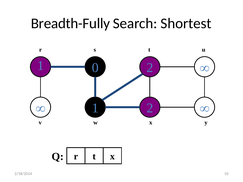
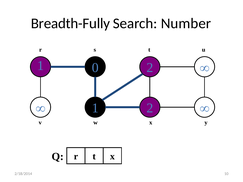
Shortest: Shortest -> Number
